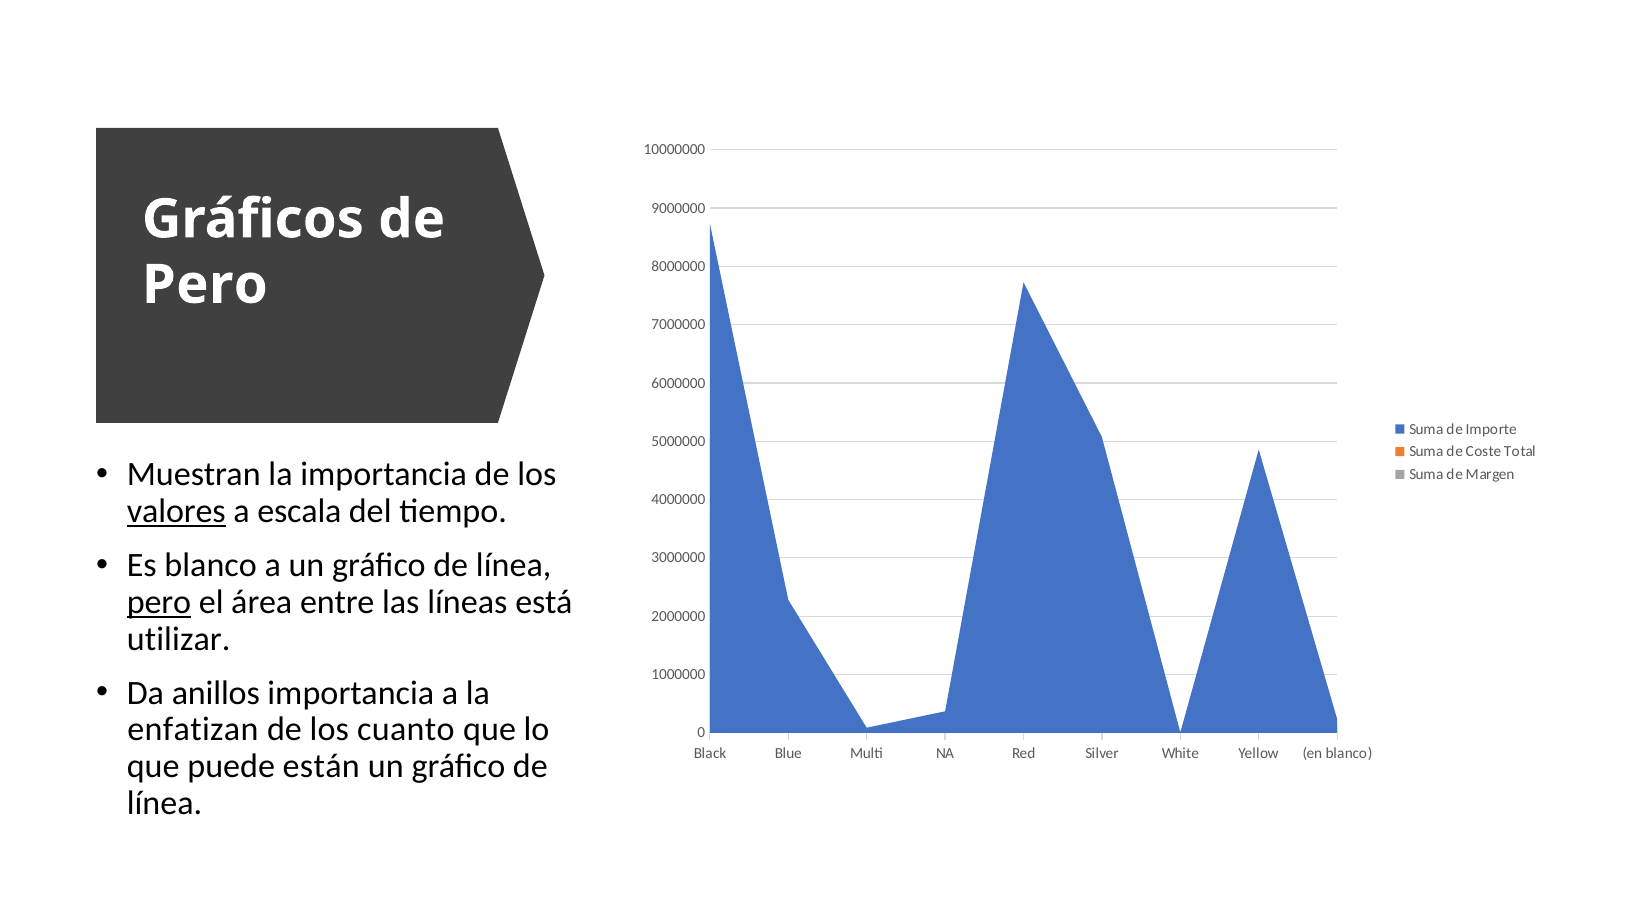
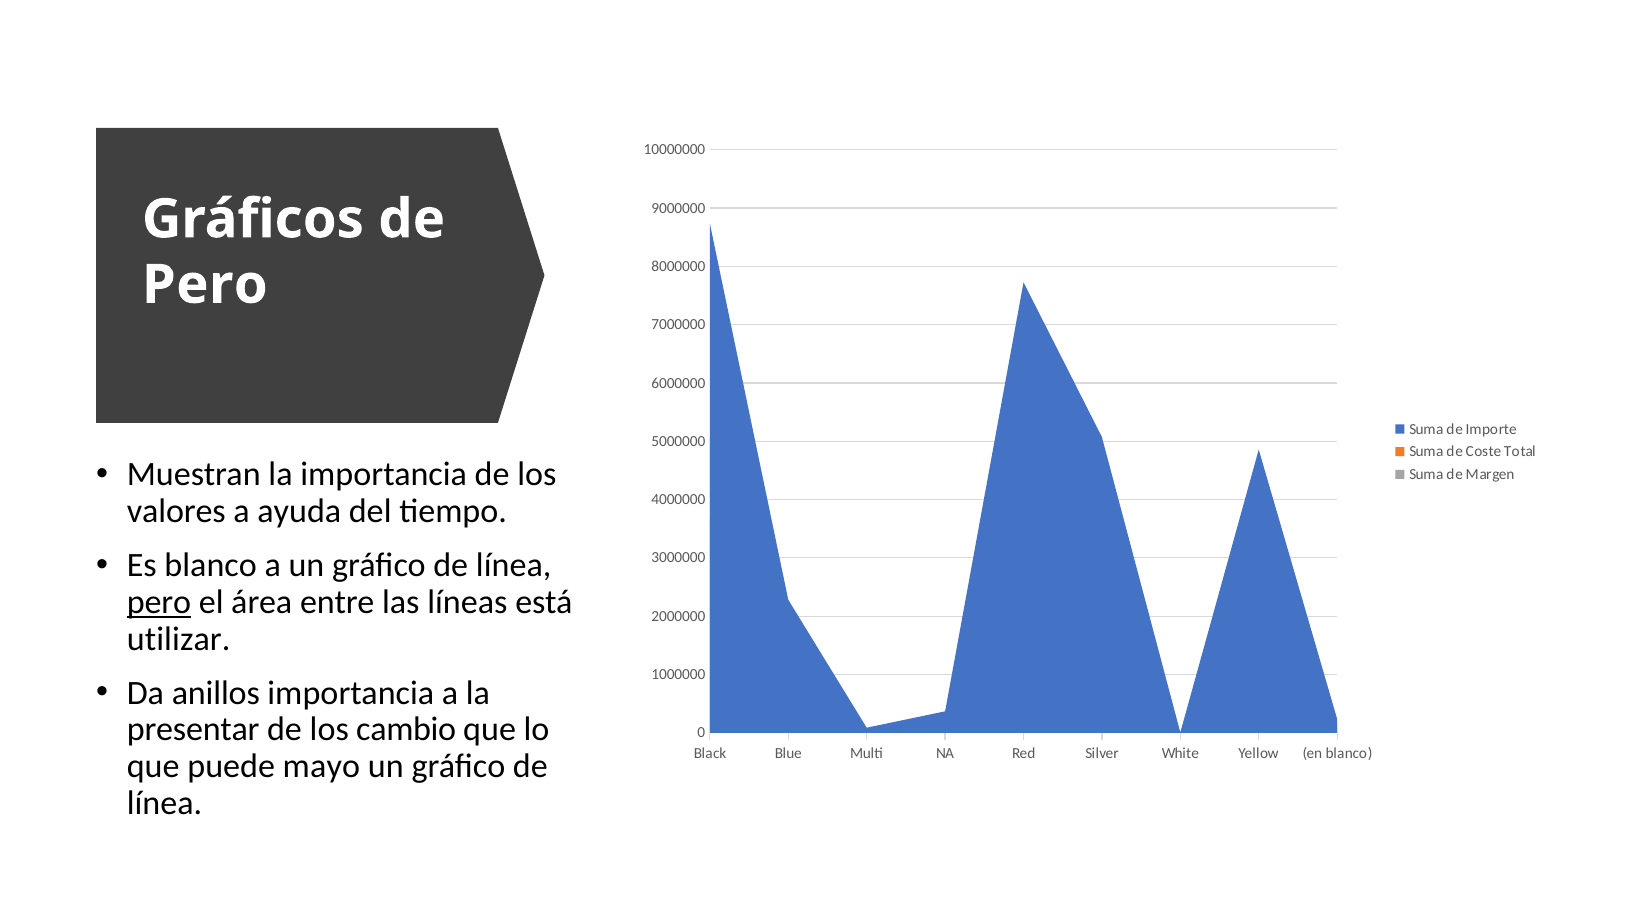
valores underline: present -> none
escala: escala -> ayuda
enfatizan: enfatizan -> presentar
cuanto: cuanto -> cambio
están: están -> mayo
